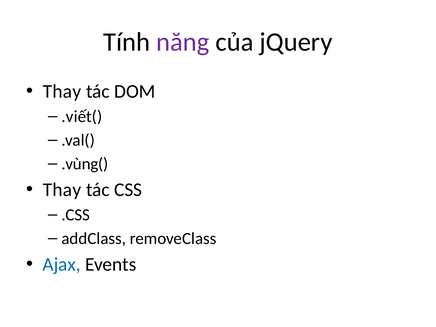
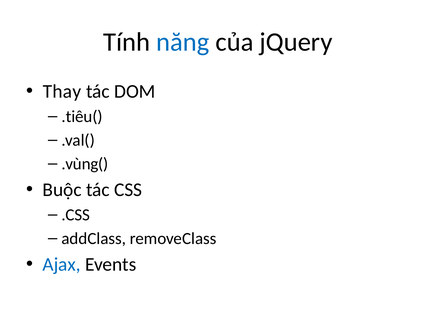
năng colour: purple -> blue
.viết(: .viết( -> .tiêu(
Thay at (62, 190): Thay -> Buộc
